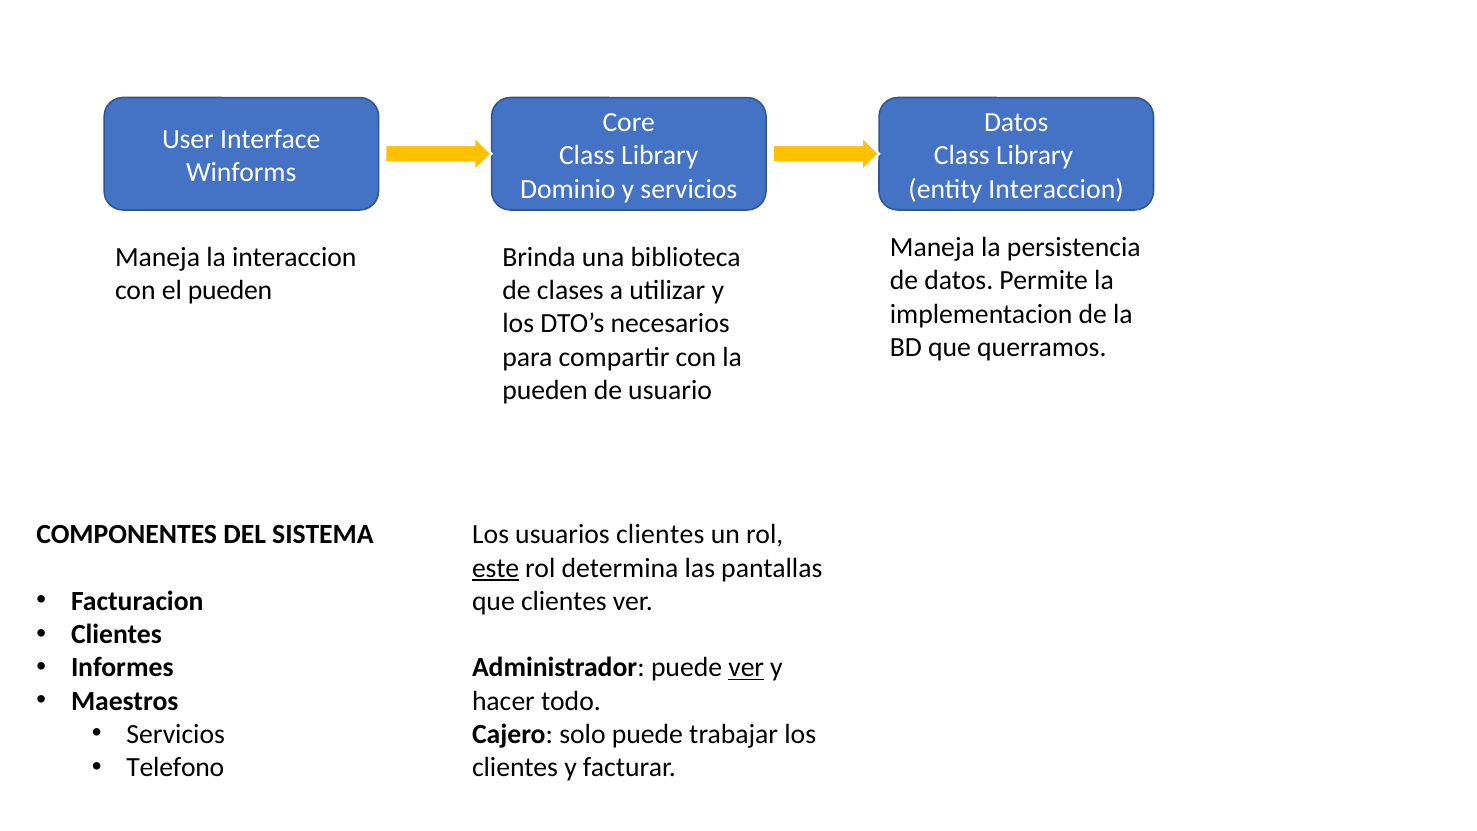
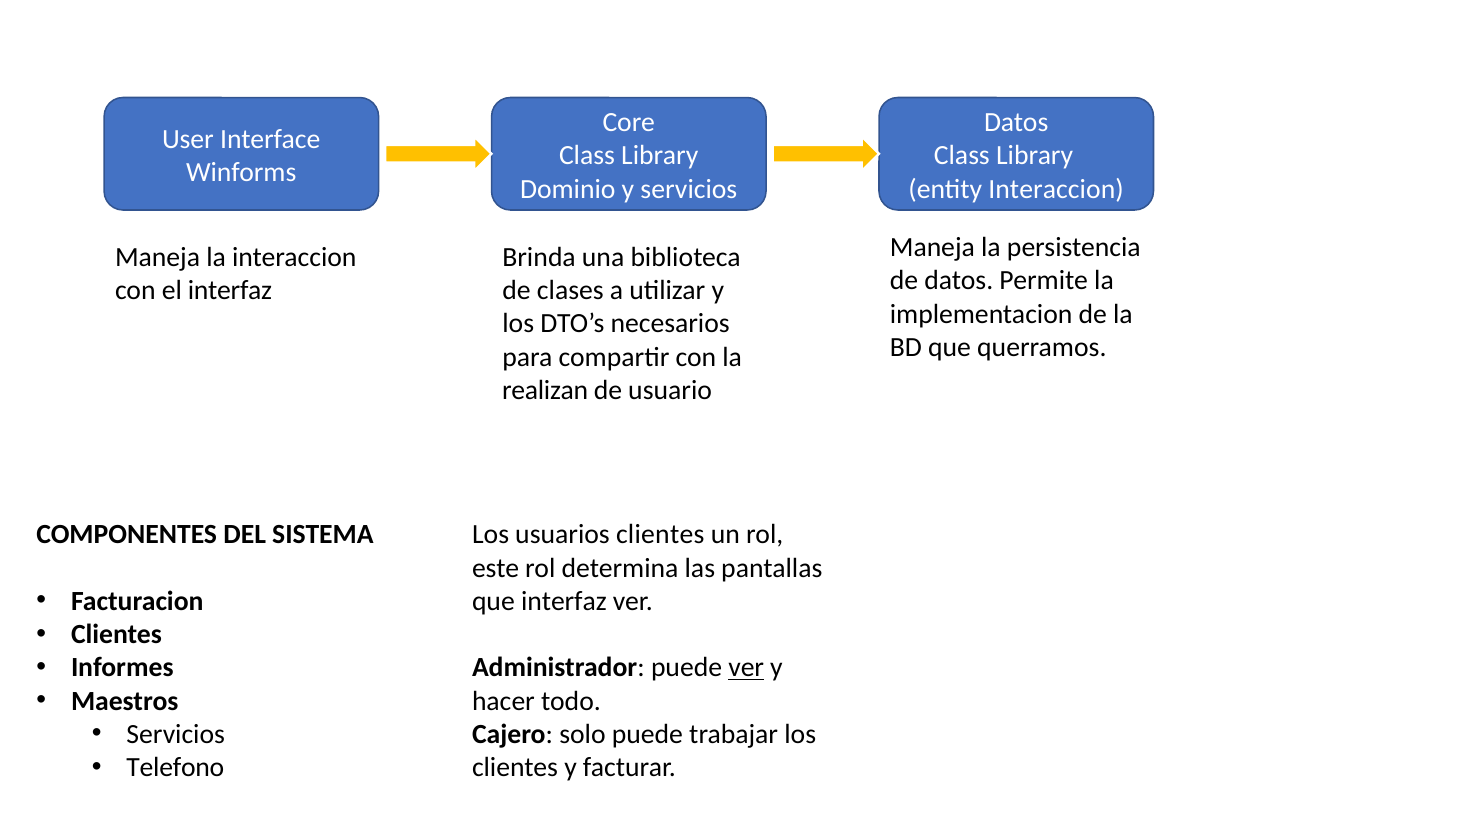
el pueden: pueden -> interfaz
pueden at (545, 390): pueden -> realizan
este underline: present -> none
que clientes: clientes -> interfaz
